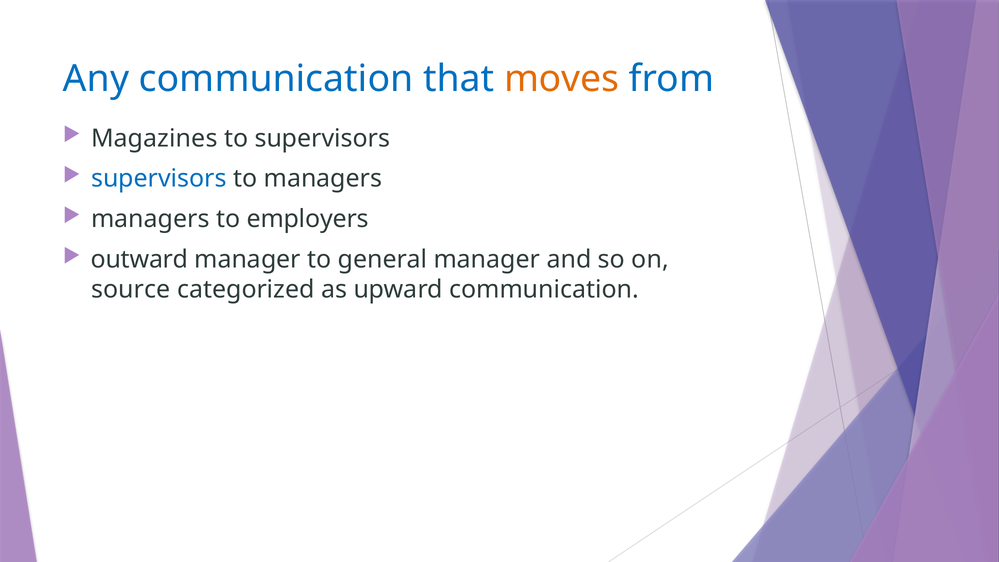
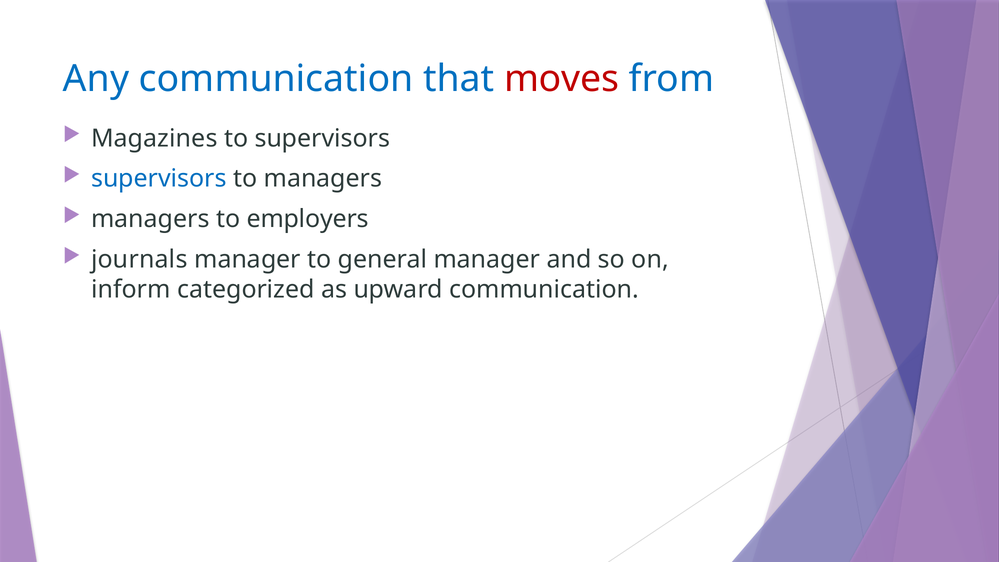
moves colour: orange -> red
outward: outward -> journals
source: source -> inform
